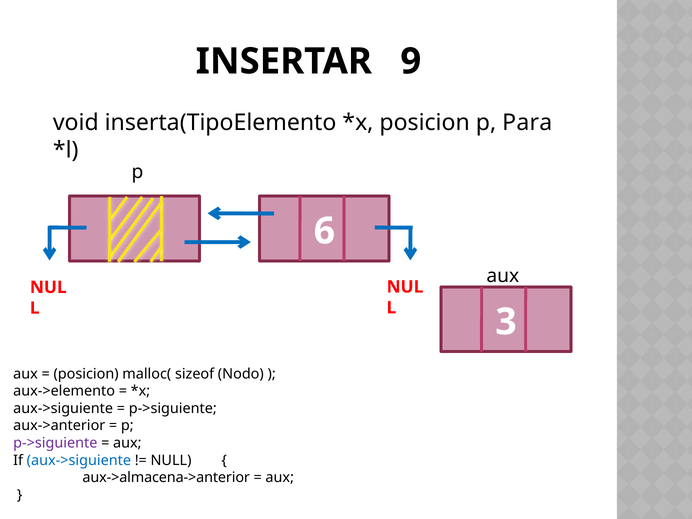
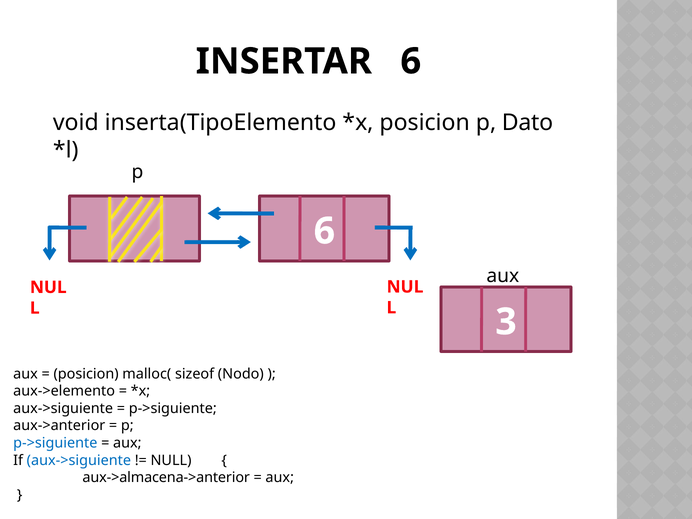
INSERTAR 9: 9 -> 6
Para: Para -> Dato
p->siguiente at (55, 443) colour: purple -> blue
